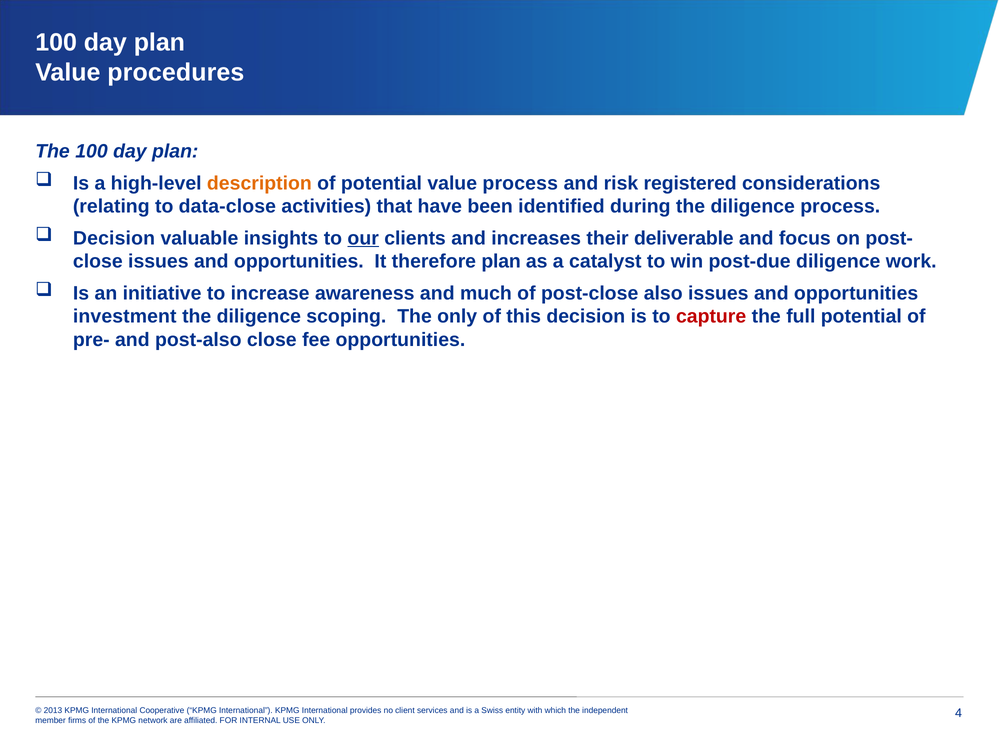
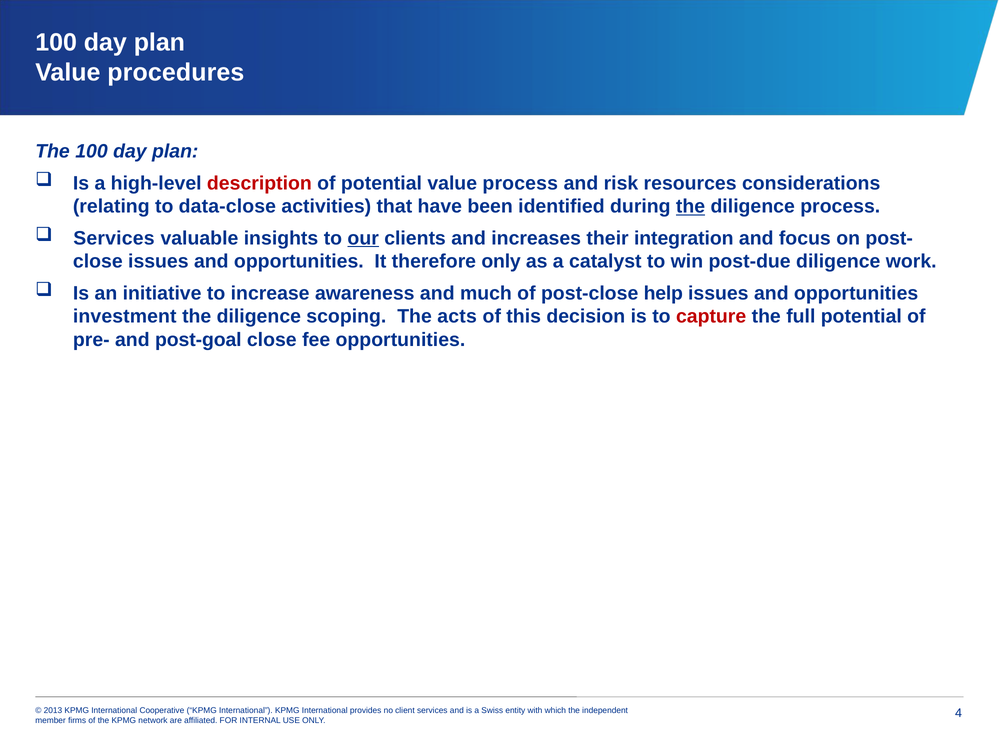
description colour: orange -> red
registered: registered -> resources
the at (691, 207) underline: none -> present
Decision at (114, 238): Decision -> Services
deliverable: deliverable -> integration
therefore plan: plan -> only
also: also -> help
The only: only -> acts
post-also: post-also -> post-goal
